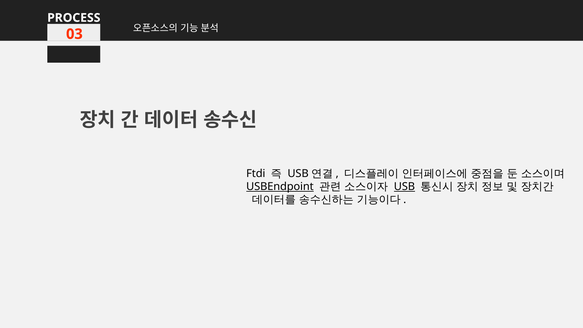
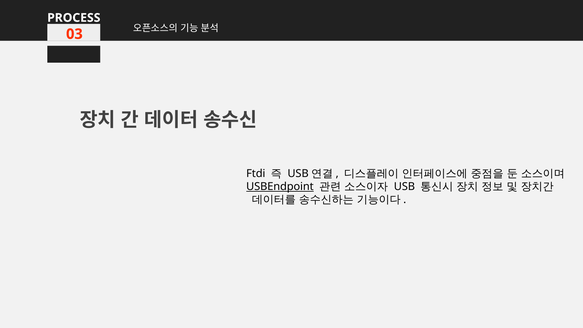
USB underline: present -> none
